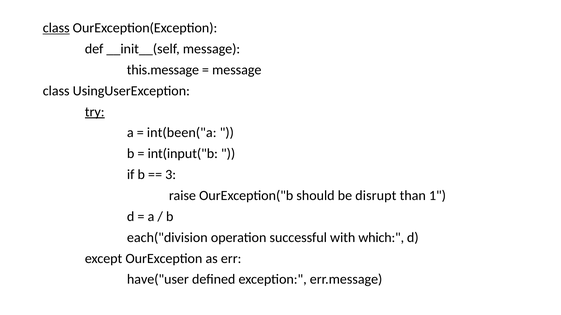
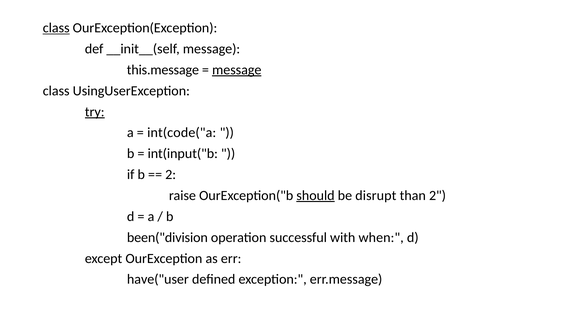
message at (237, 70) underline: none -> present
int(been("a: int(been("a -> int(code("a
3 at (171, 175): 3 -> 2
should underline: none -> present
than 1: 1 -> 2
each("division: each("division -> been("division
which: which -> when
